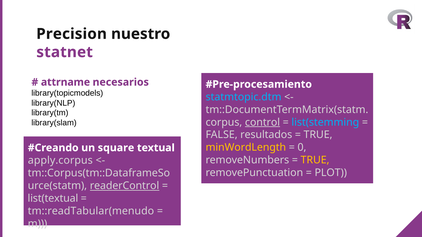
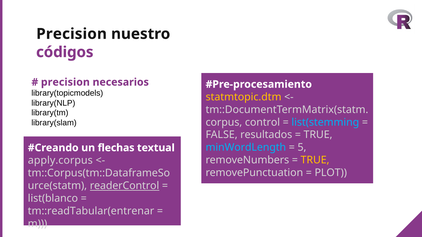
statnet: statnet -> códigos
attrname at (65, 82): attrname -> precision
statmtopic.dtm colour: light blue -> yellow
control underline: present -> none
minWordLength colour: yellow -> light blue
0: 0 -> 5
square: square -> flechas
list(textual: list(textual -> list(blanco
tm::readTabular(menudo: tm::readTabular(menudo -> tm::readTabular(entrenar
